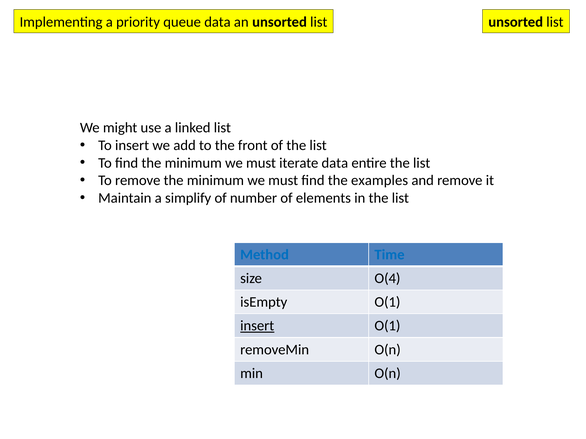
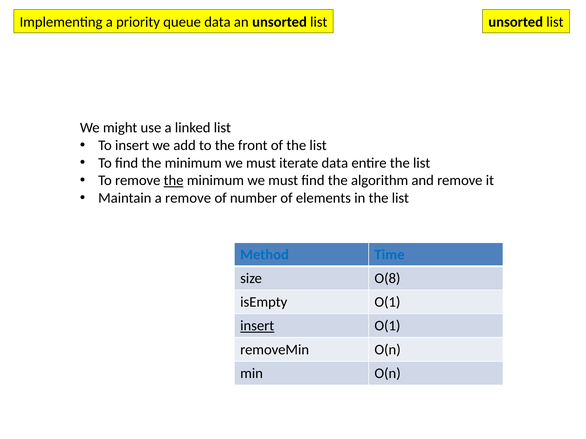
the at (174, 181) underline: none -> present
examples: examples -> algorithm
a simplify: simplify -> remove
O(4: O(4 -> O(8
